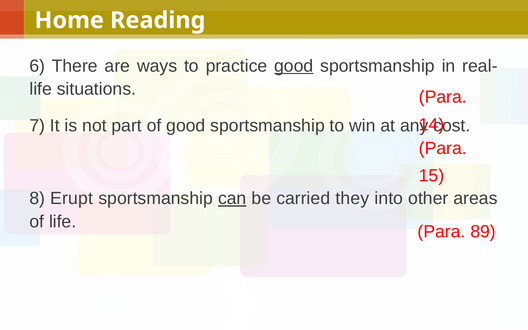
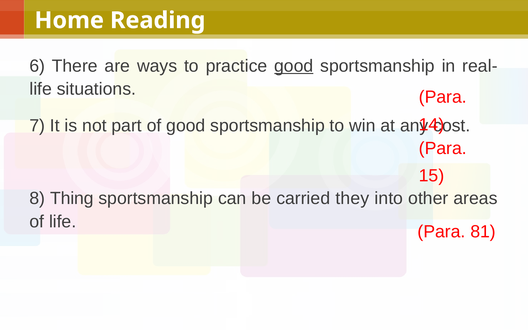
Erupt: Erupt -> Thing
can underline: present -> none
89: 89 -> 81
